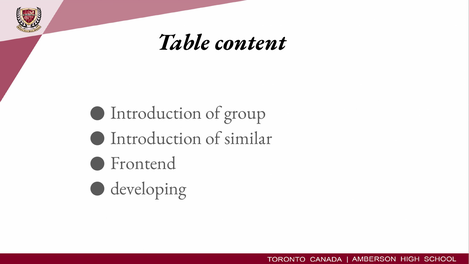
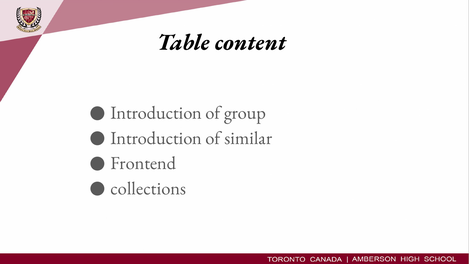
developing: developing -> collections
